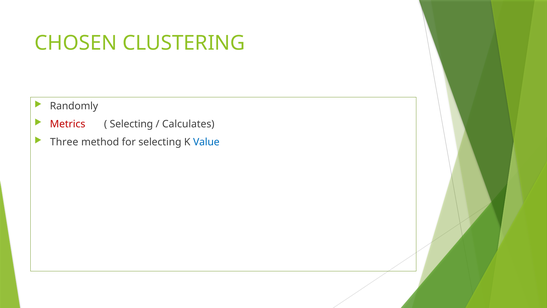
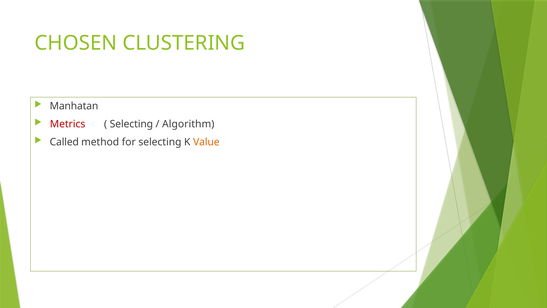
Randomly: Randomly -> Manhatan
Calculates: Calculates -> Algorithm
Three: Three -> Called
Value colour: blue -> orange
